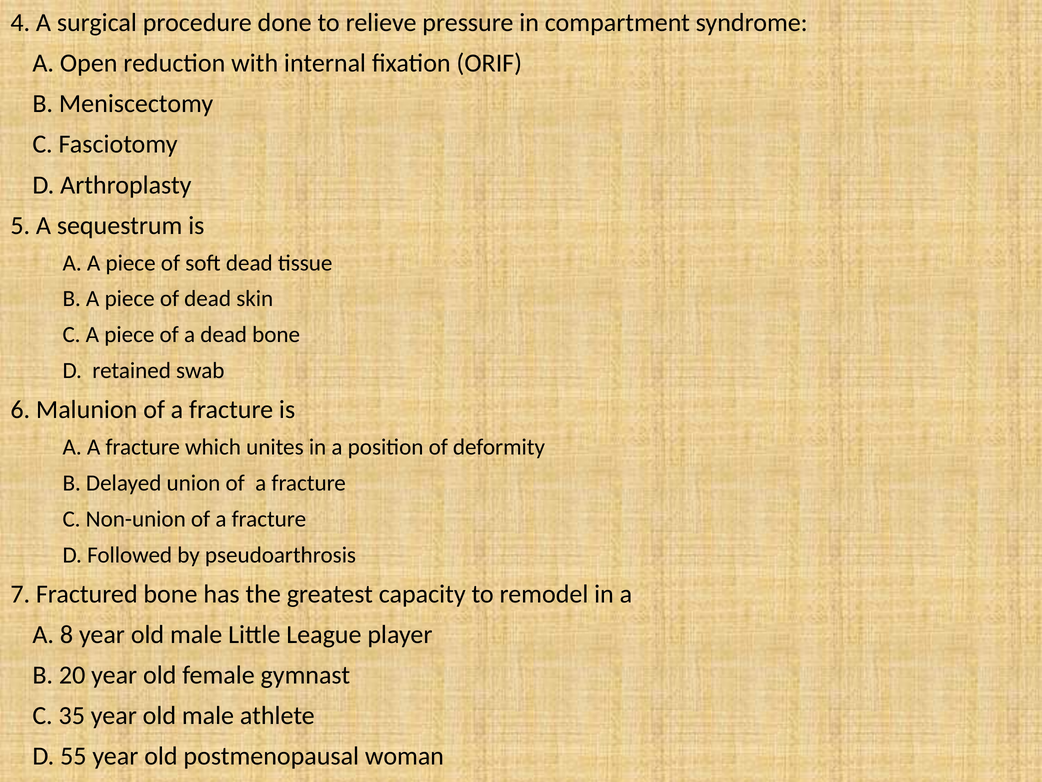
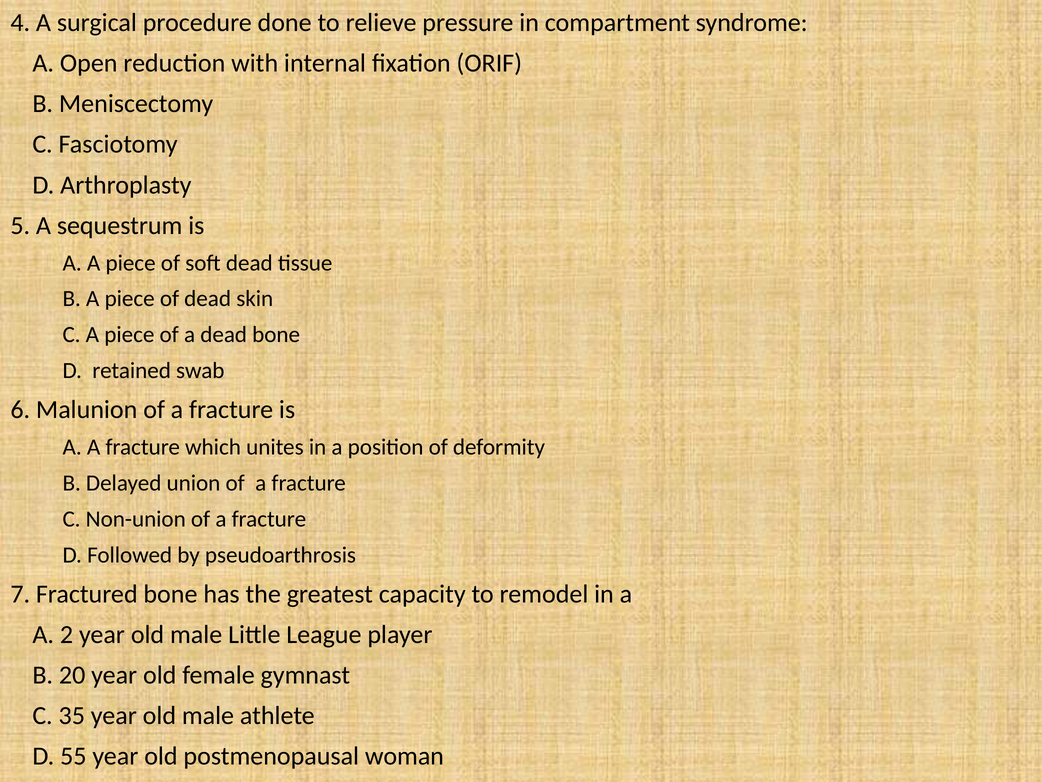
8: 8 -> 2
